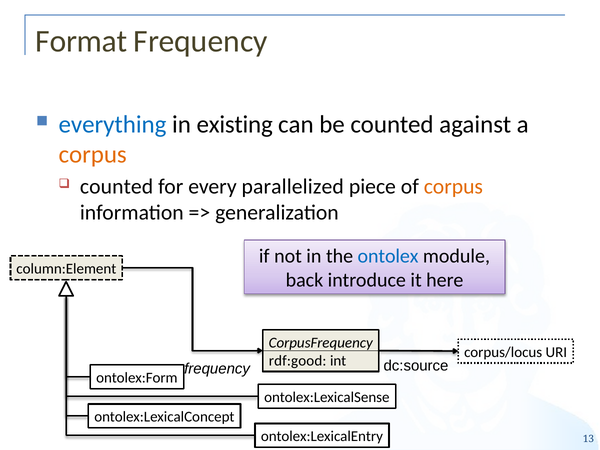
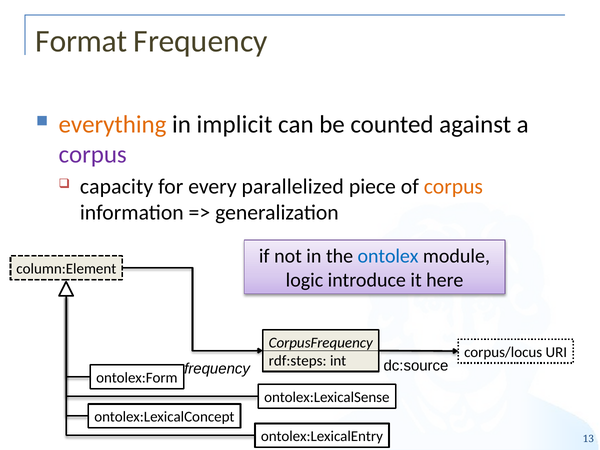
everything colour: blue -> orange
existing: existing -> implicit
corpus at (93, 155) colour: orange -> purple
counted at (117, 187): counted -> capacity
back: back -> logic
rdf:good: rdf:good -> rdf:steps
